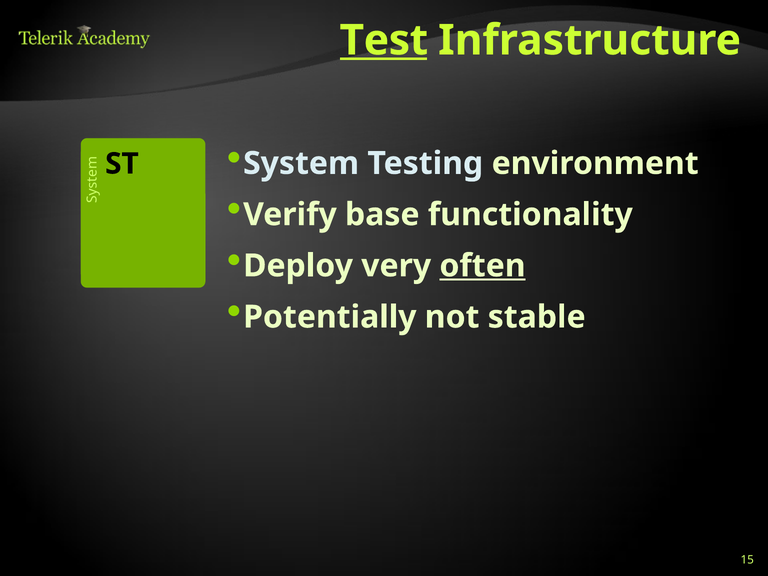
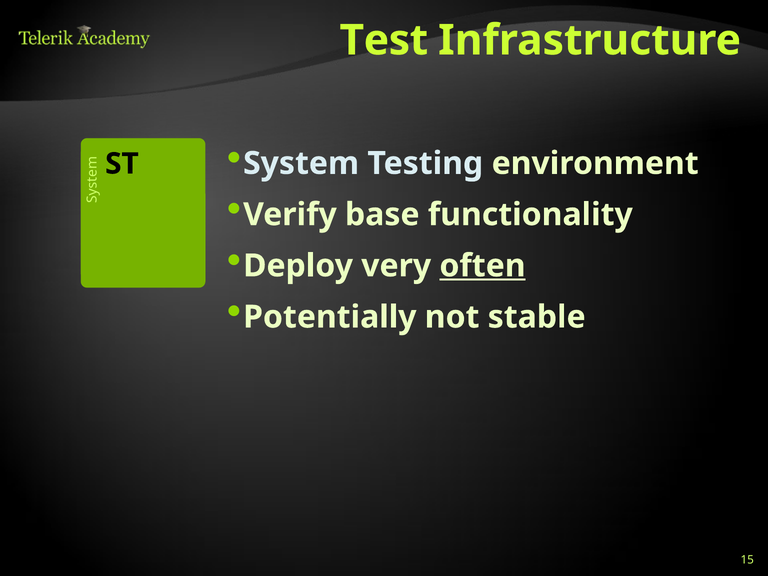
Test underline: present -> none
